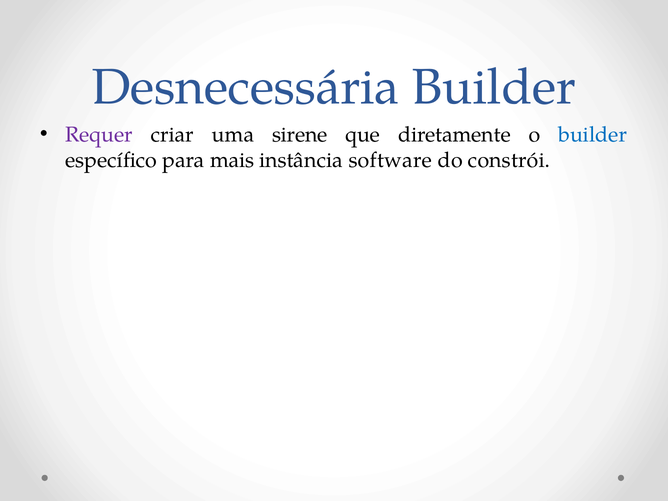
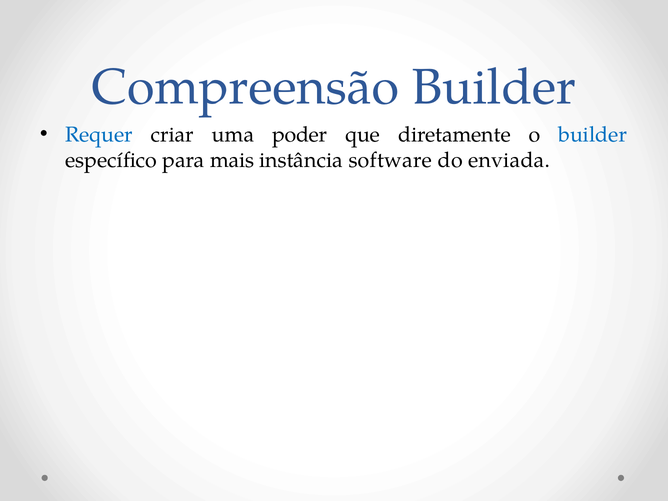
Desnecessária: Desnecessária -> Compreensão
Requer colour: purple -> blue
sirene: sirene -> poder
constrói: constrói -> enviada
